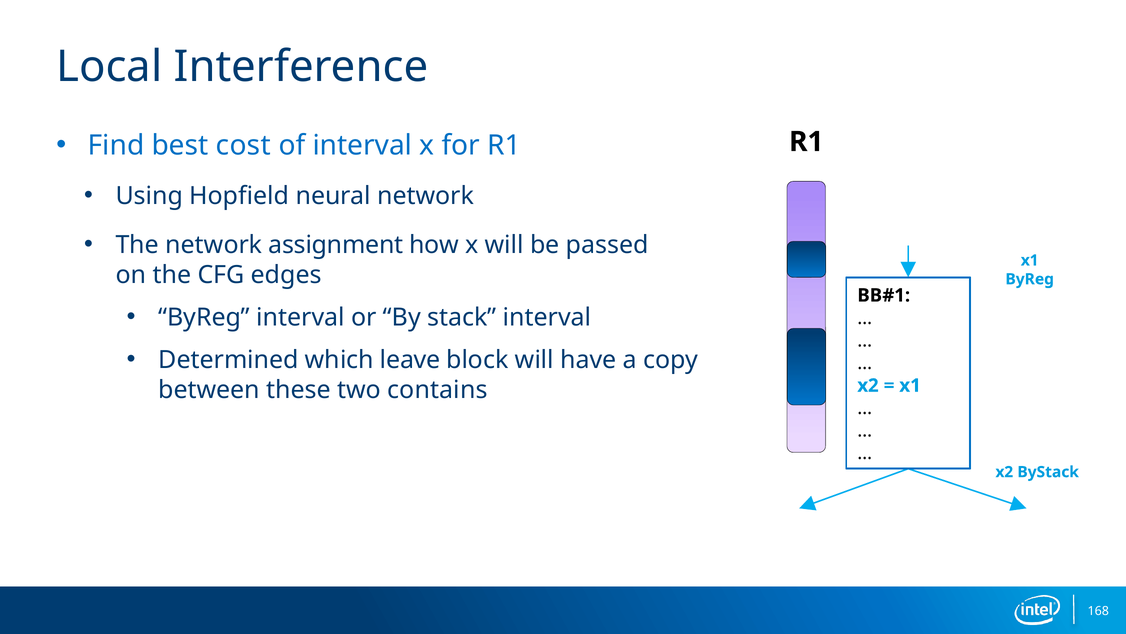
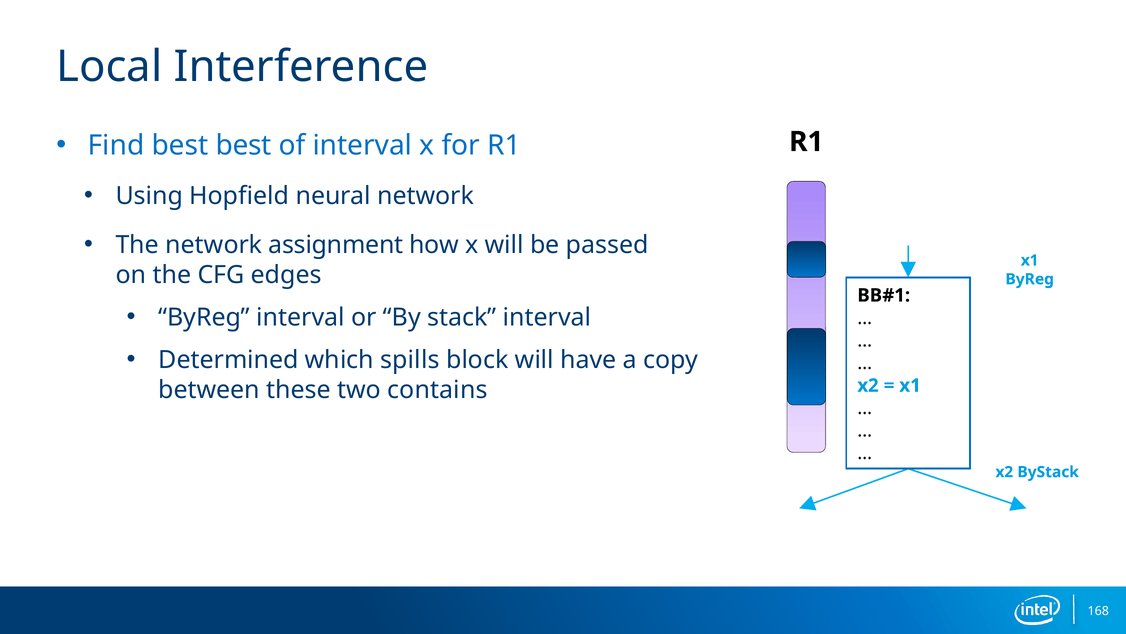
best cost: cost -> best
leave: leave -> spills
